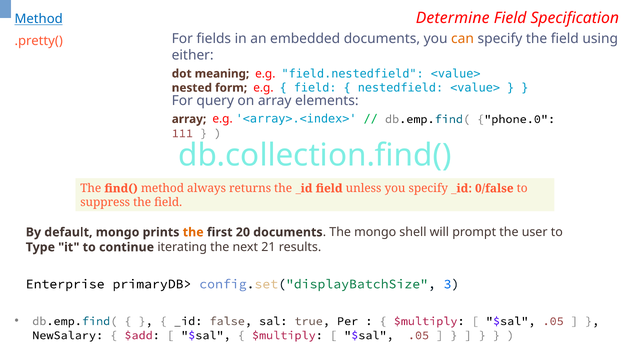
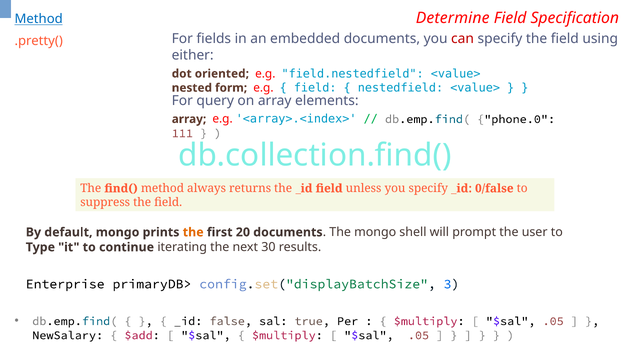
can colour: orange -> red
meaning: meaning -> oriented
21: 21 -> 30
